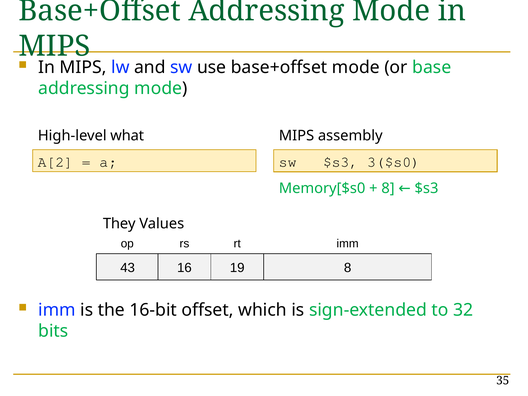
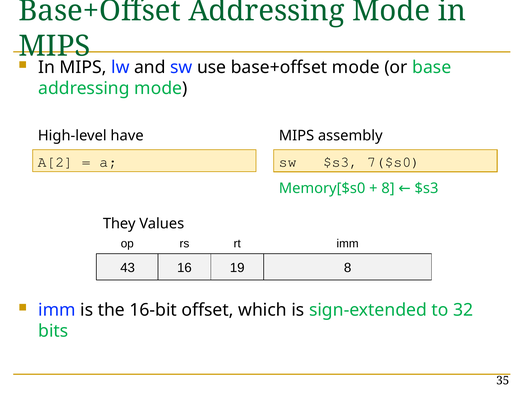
what: what -> have
3($s0: 3($s0 -> 7($s0
